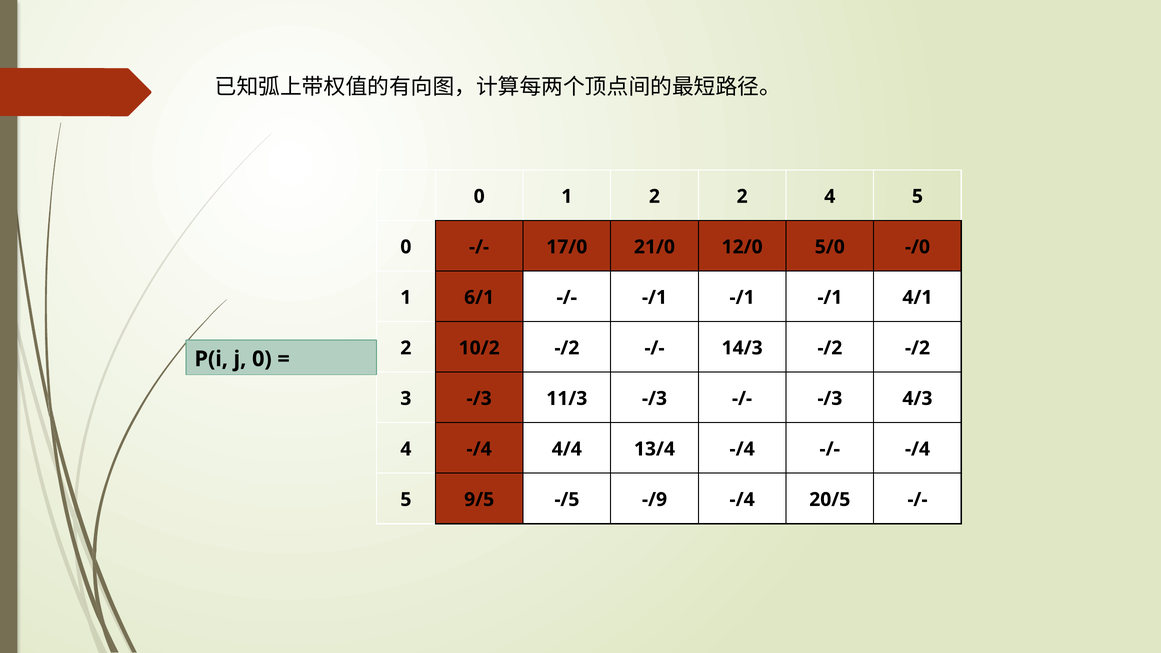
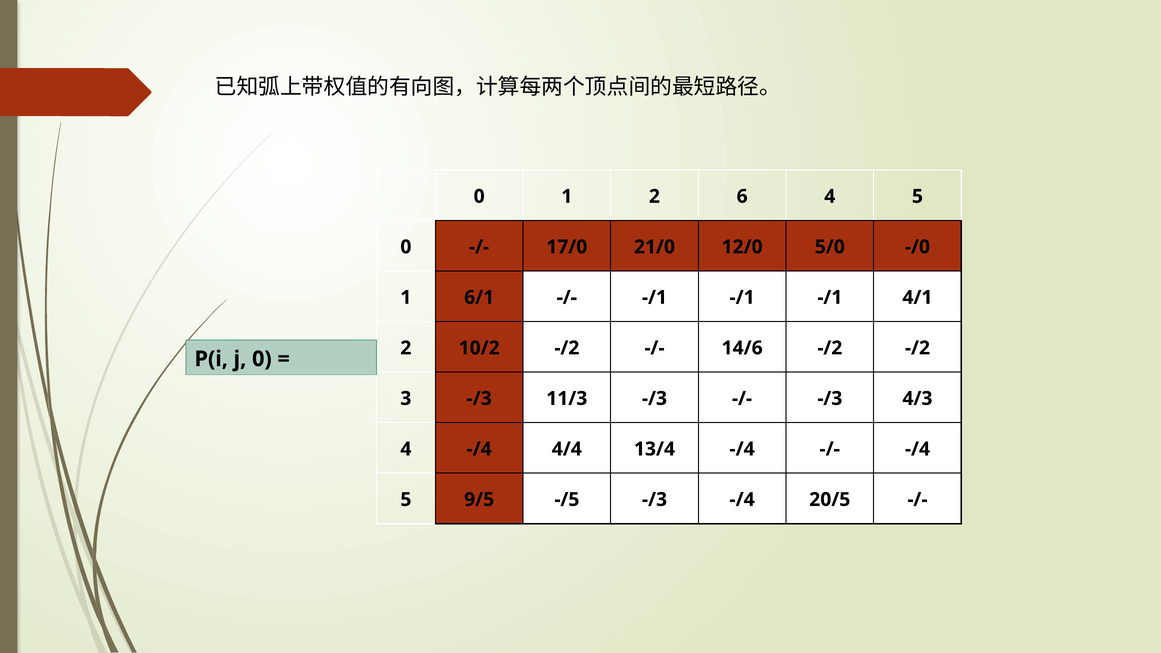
2 2: 2 -> 6
14/3: 14/3 -> 14/6
-/5 -/9: -/9 -> -/3
